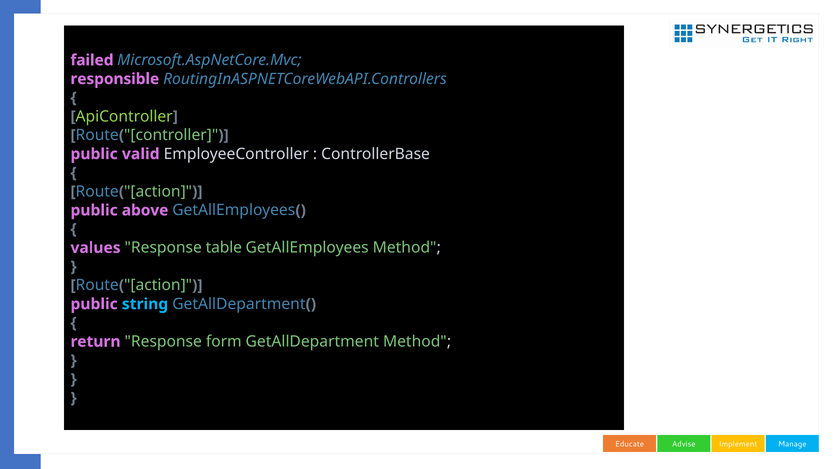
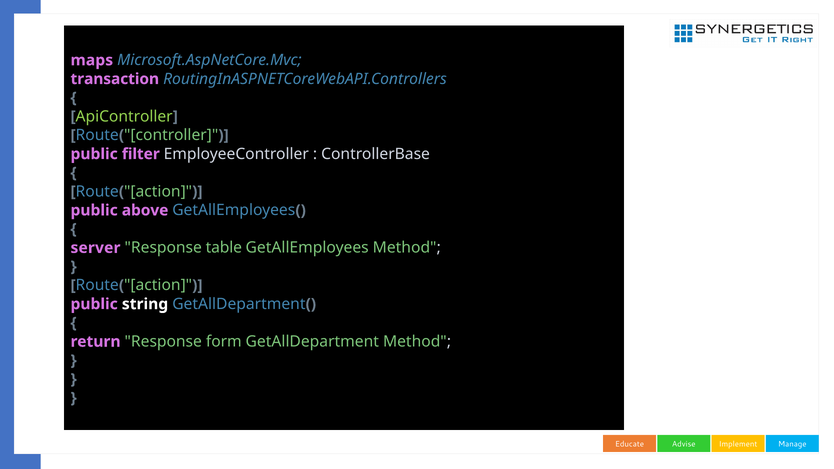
failed: failed -> maps
responsible: responsible -> transaction
valid: valid -> filter
values: values -> server
string colour: light blue -> white
